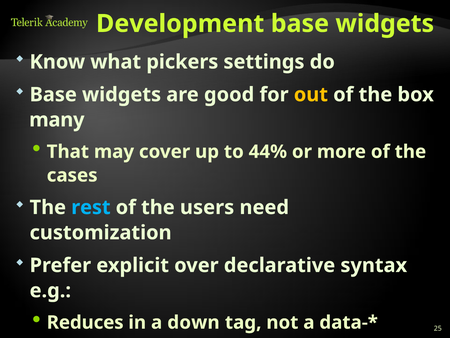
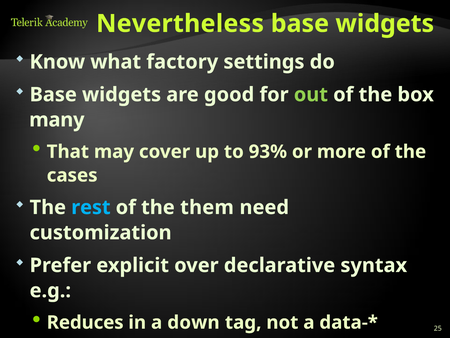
Development: Development -> Nevertheless
pickers: pickers -> factory
out colour: yellow -> light green
44%: 44% -> 93%
users: users -> them
